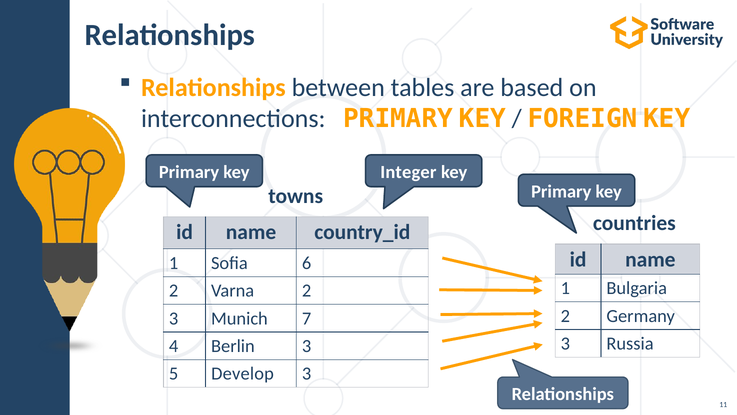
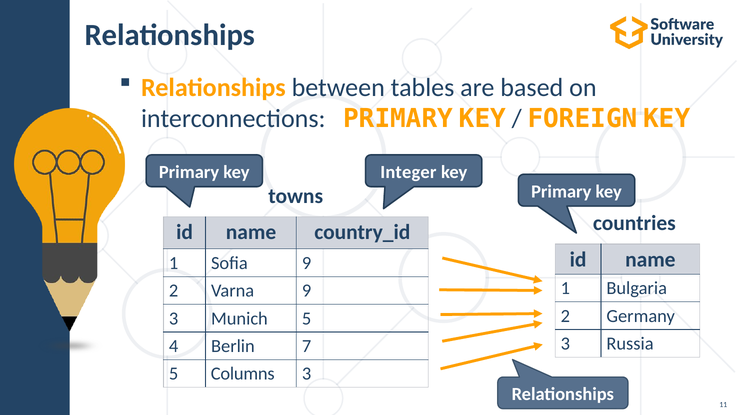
Sofia 6: 6 -> 9
Varna 2: 2 -> 9
Munich 7: 7 -> 5
Berlin 3: 3 -> 7
Develop: Develop -> Columns
